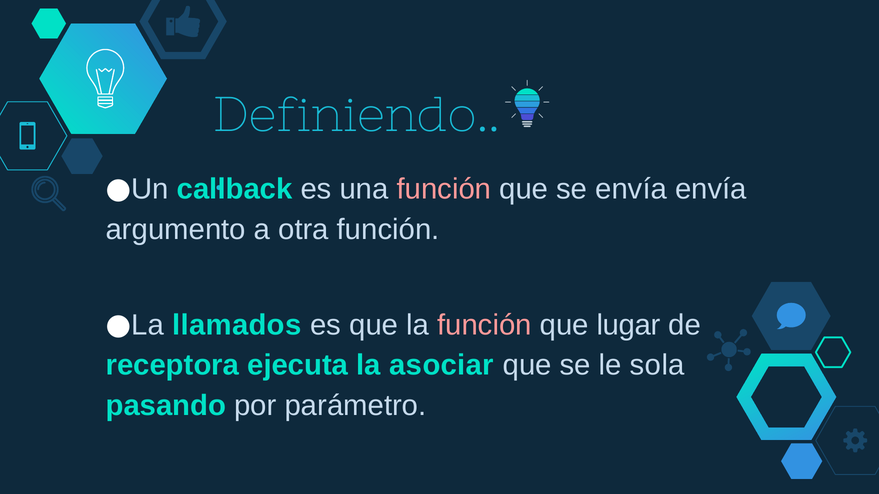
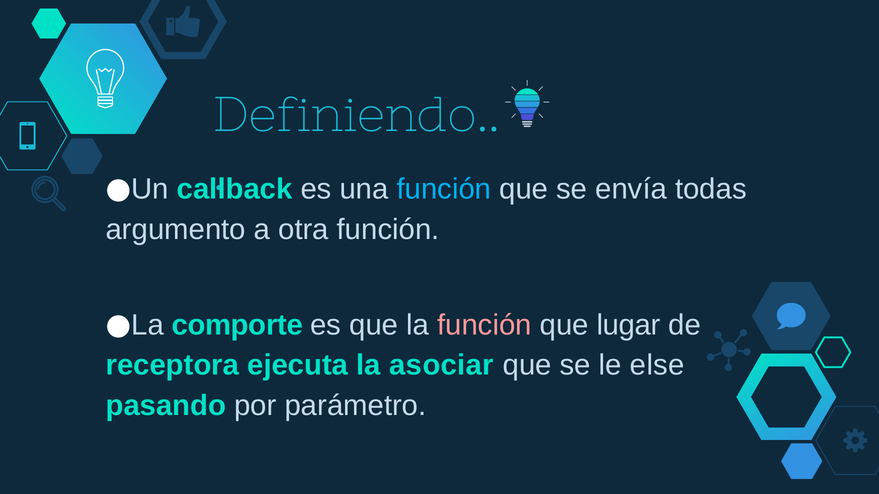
función at (444, 189) colour: pink -> light blue
envía envía: envía -> todas
llamados: llamados -> comporte
sola: sola -> else
